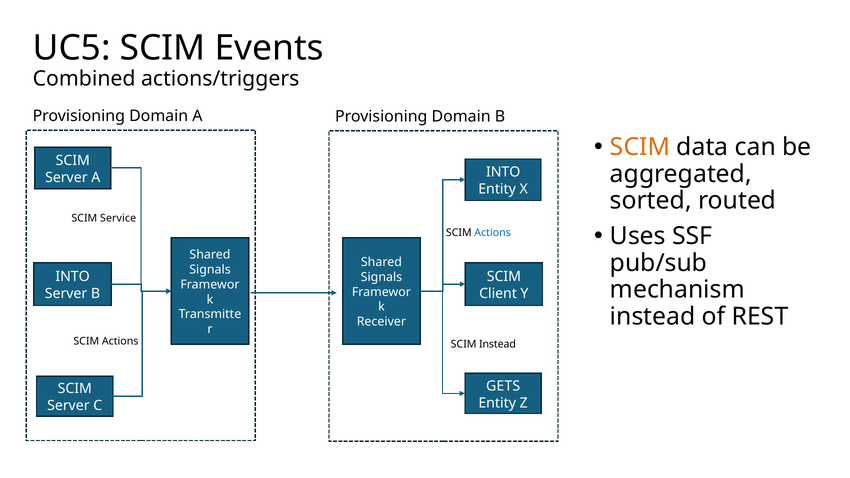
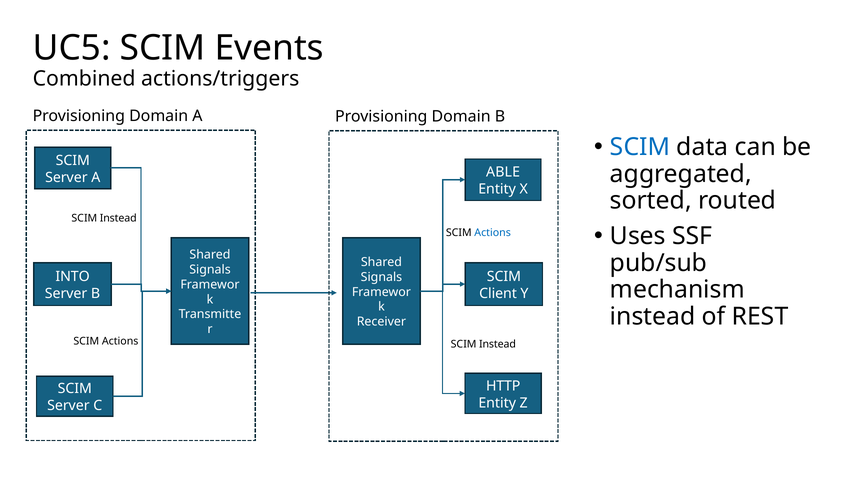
SCIM at (640, 147) colour: orange -> blue
INTO at (503, 172): INTO -> ABLE
Service at (118, 218): Service -> Instead
GETS: GETS -> HTTP
